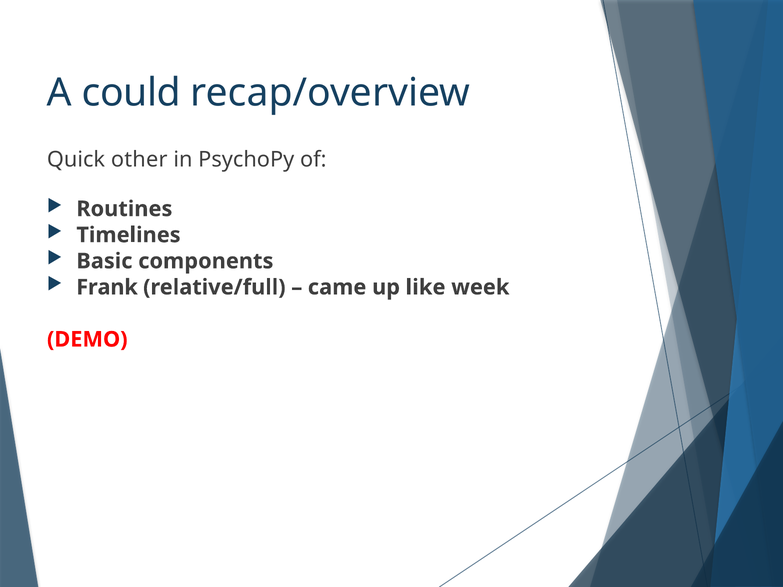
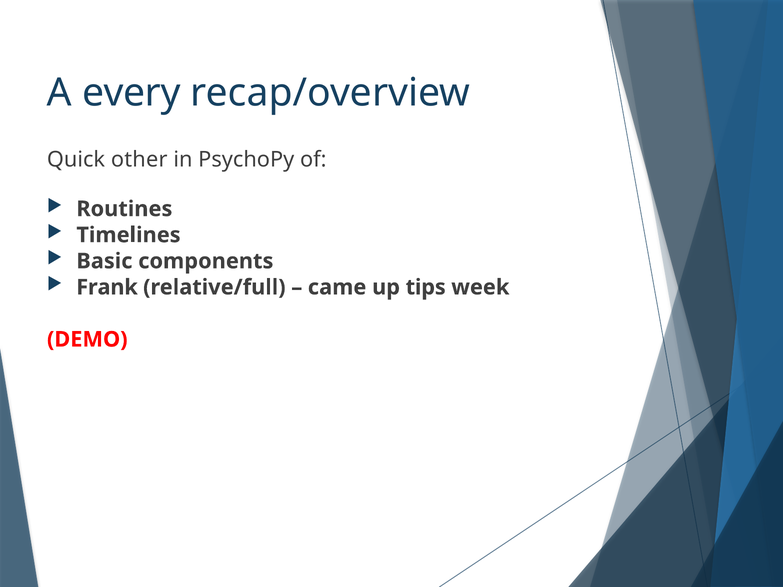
could: could -> every
like: like -> tips
